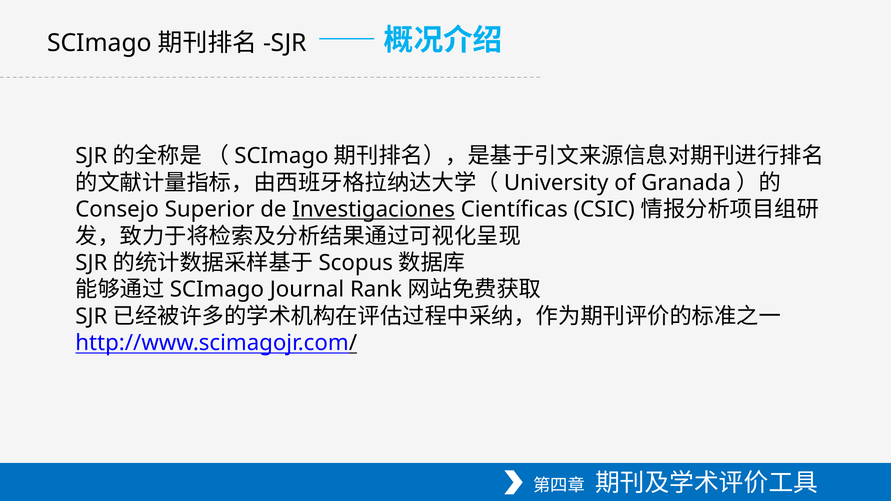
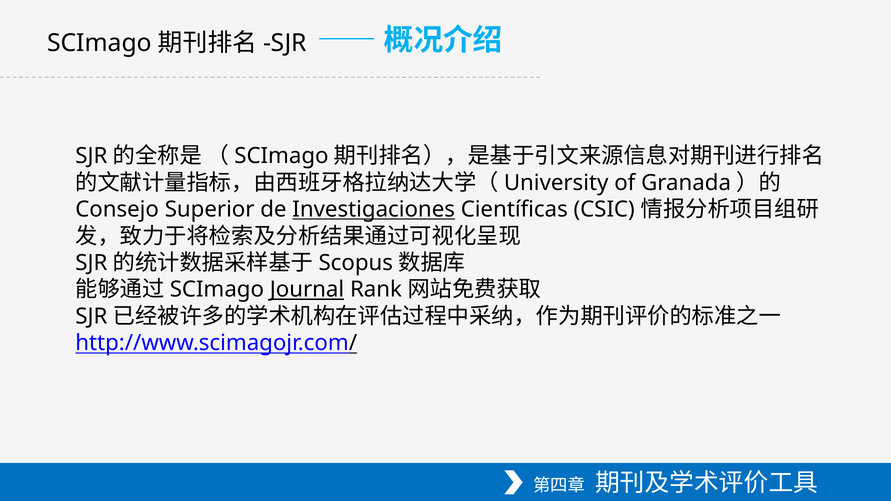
Journal underline: none -> present
